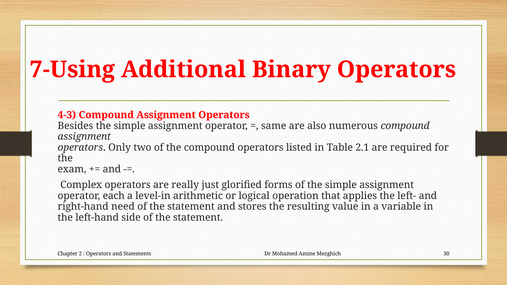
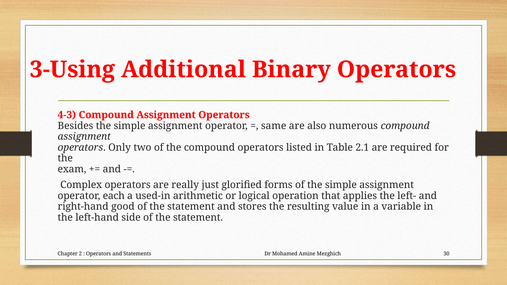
7-Using: 7-Using -> 3-Using
level-in: level-in -> used-in
need: need -> good
